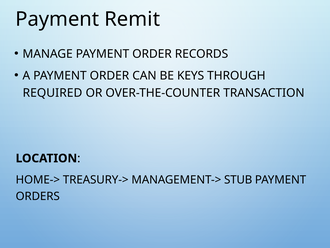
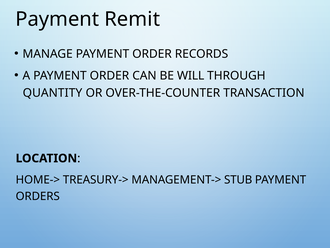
KEYS: KEYS -> WILL
REQUIRED: REQUIRED -> QUANTITY
